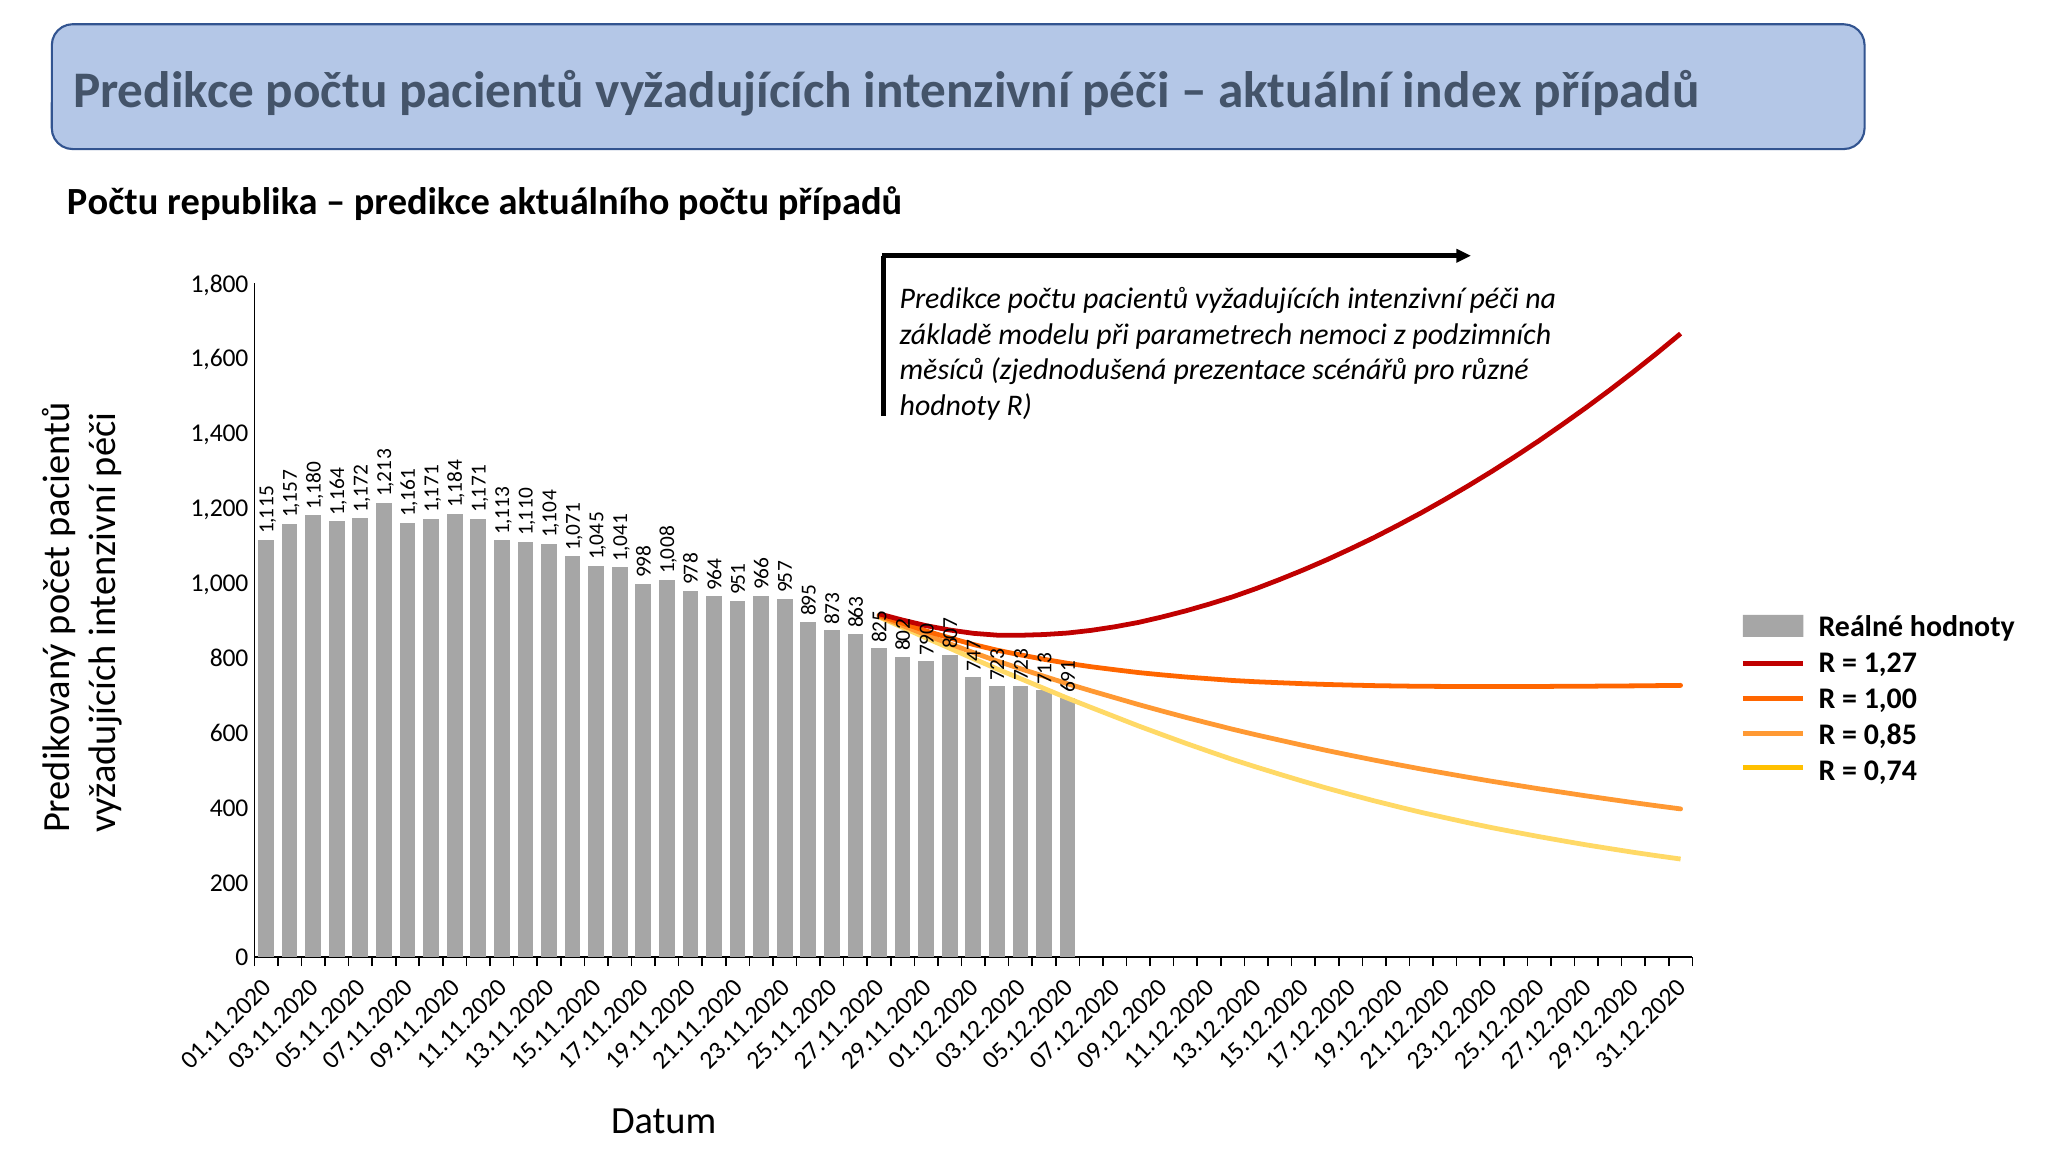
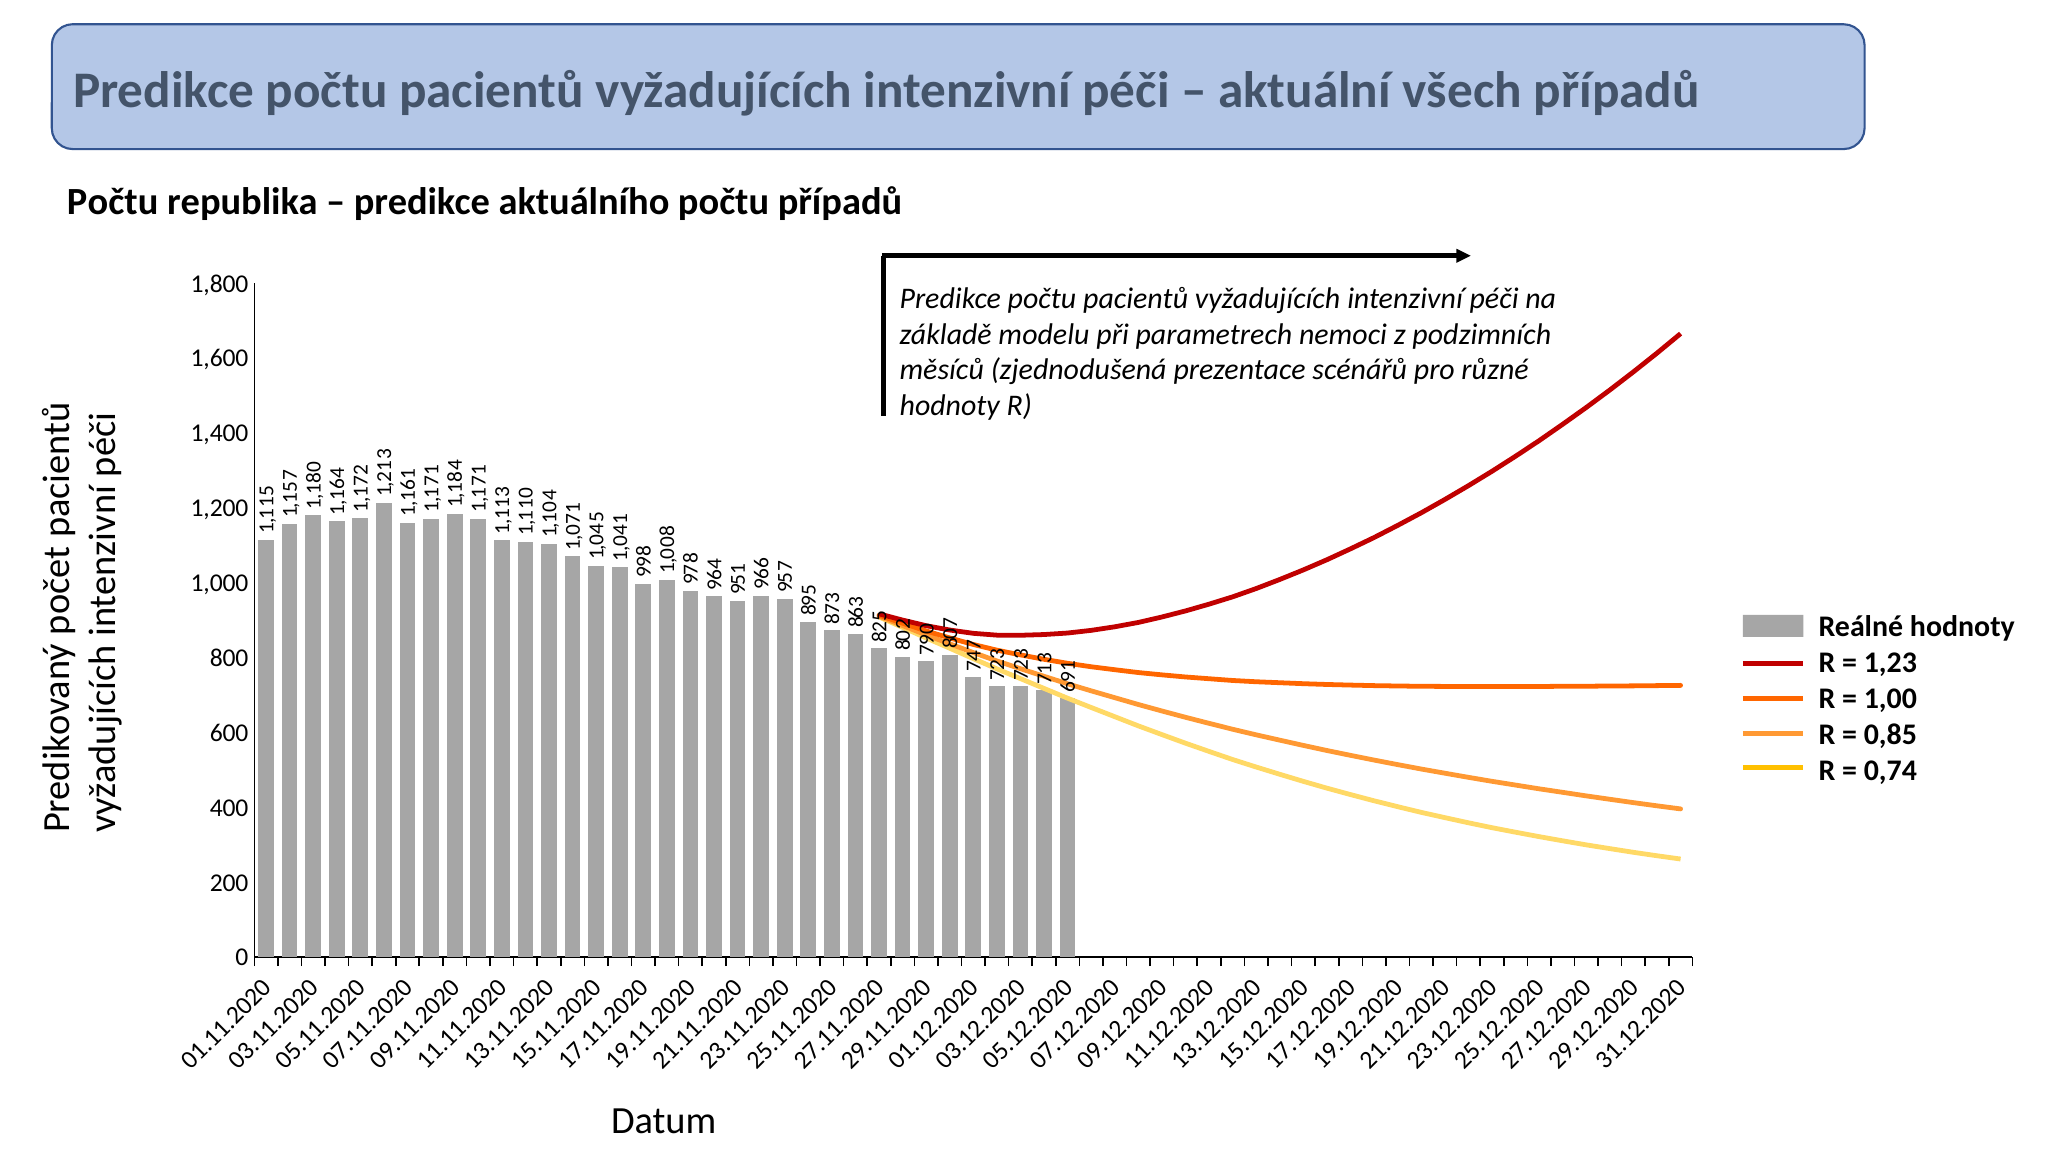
index: index -> všech
1,27: 1,27 -> 1,23
